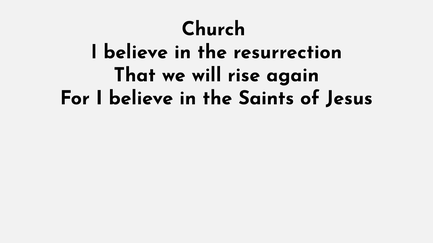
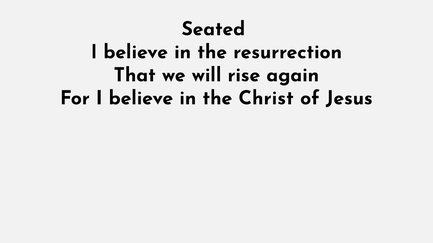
Church: Church -> Seated
Saints: Saints -> Christ
